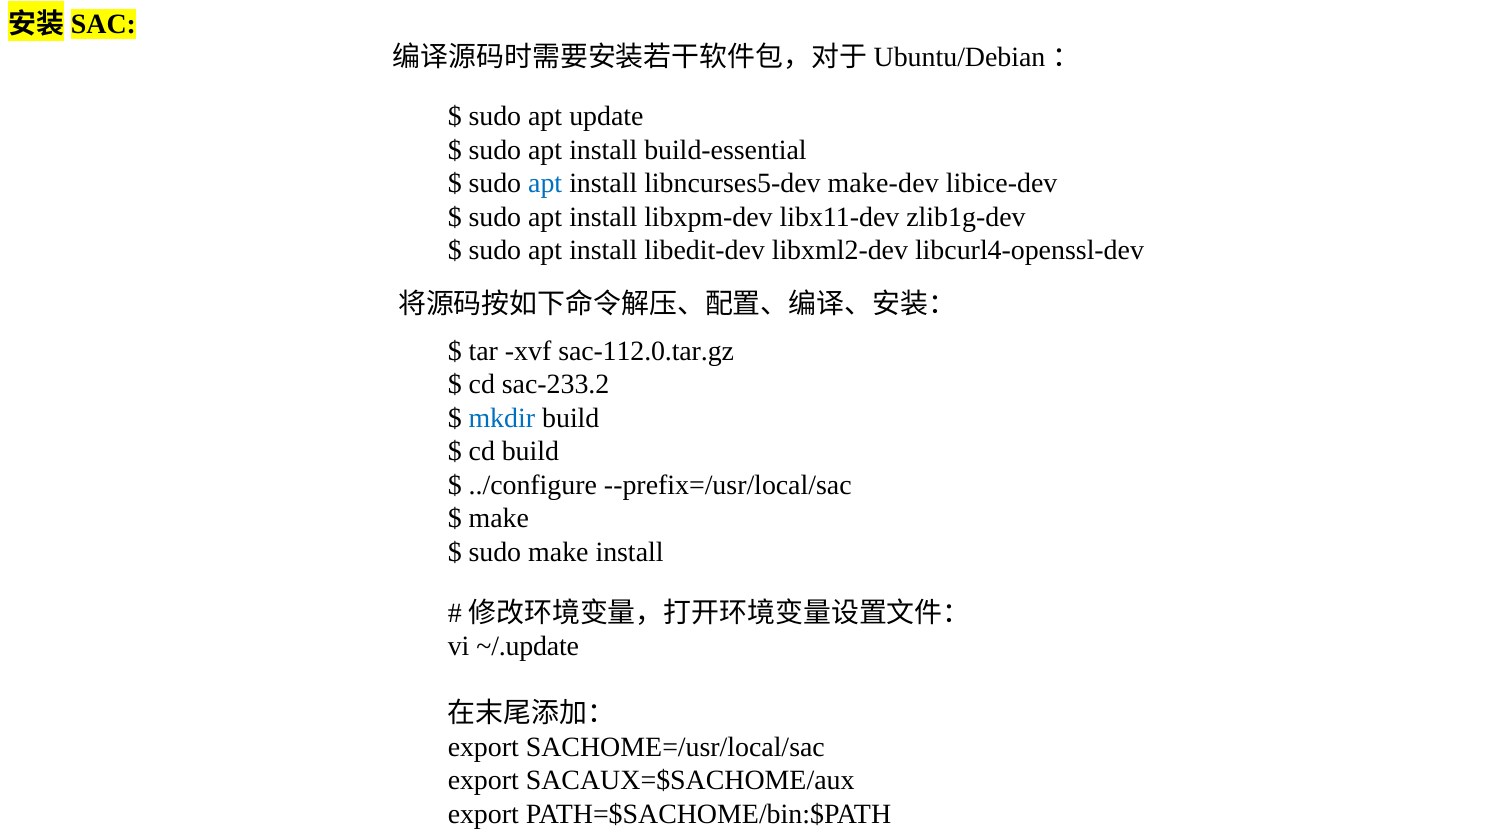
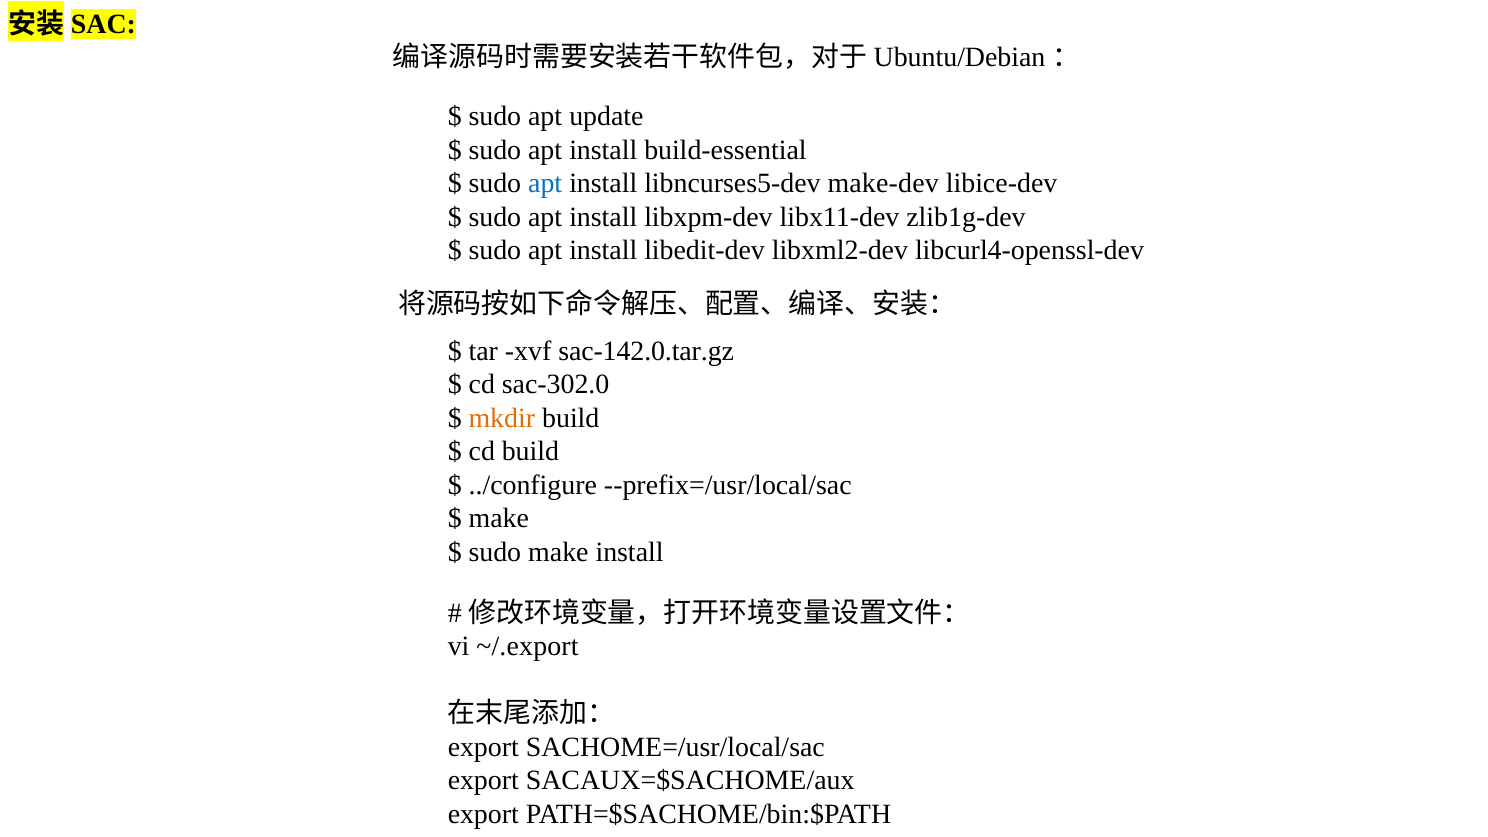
sac-112.0.tar.gz: sac-112.0.tar.gz -> sac-142.0.tar.gz
sac-233.2: sac-233.2 -> sac-302.0
mkdir colour: blue -> orange
~/.update: ~/.update -> ~/.export
